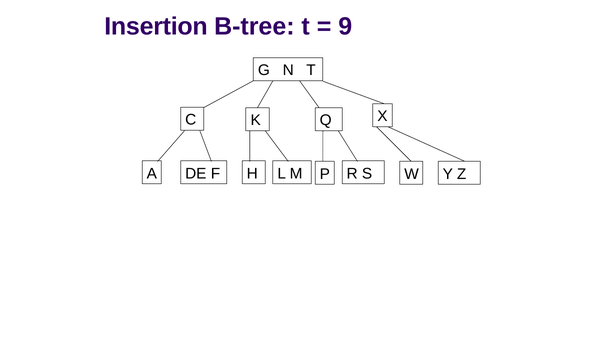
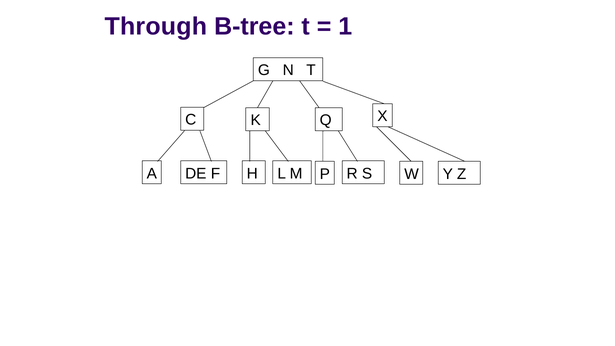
Insertion: Insertion -> Through
9: 9 -> 1
